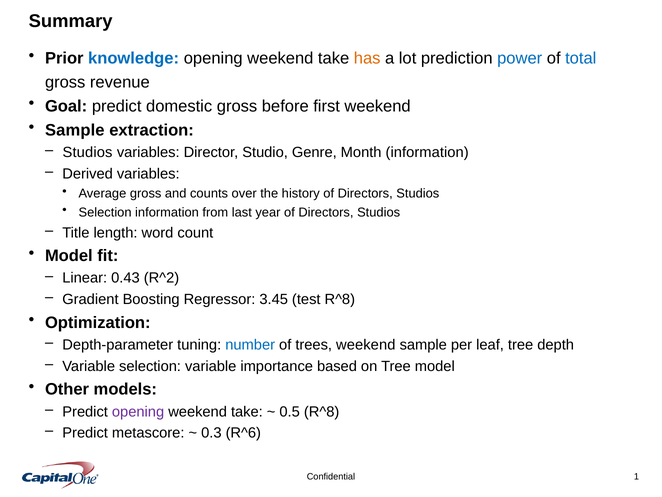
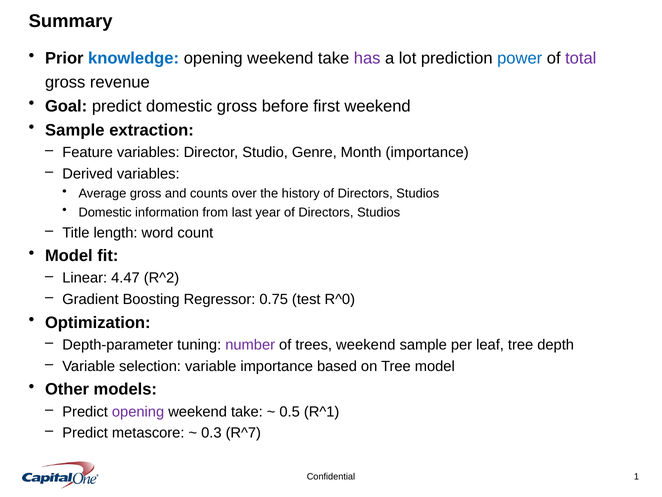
has colour: orange -> purple
total colour: blue -> purple
Studios at (88, 152): Studios -> Feature
Month information: information -> importance
Selection at (105, 212): Selection -> Domestic
0.43: 0.43 -> 4.47
3.45: 3.45 -> 0.75
test R^8: R^8 -> R^0
number colour: blue -> purple
0.5 R^8: R^8 -> R^1
R^6: R^6 -> R^7
